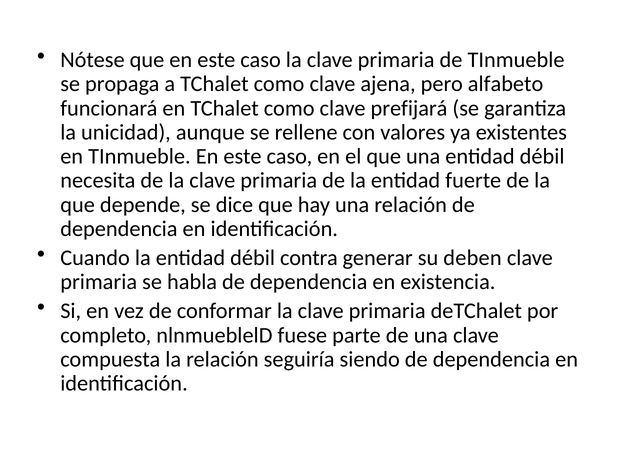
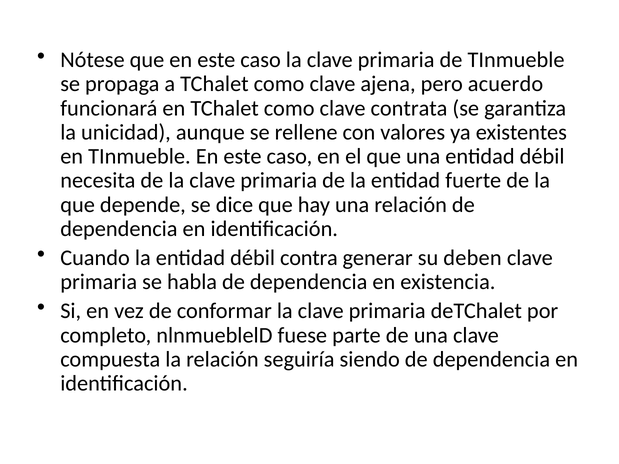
alfabeto: alfabeto -> acuerdo
prefijará: prefijará -> contrata
